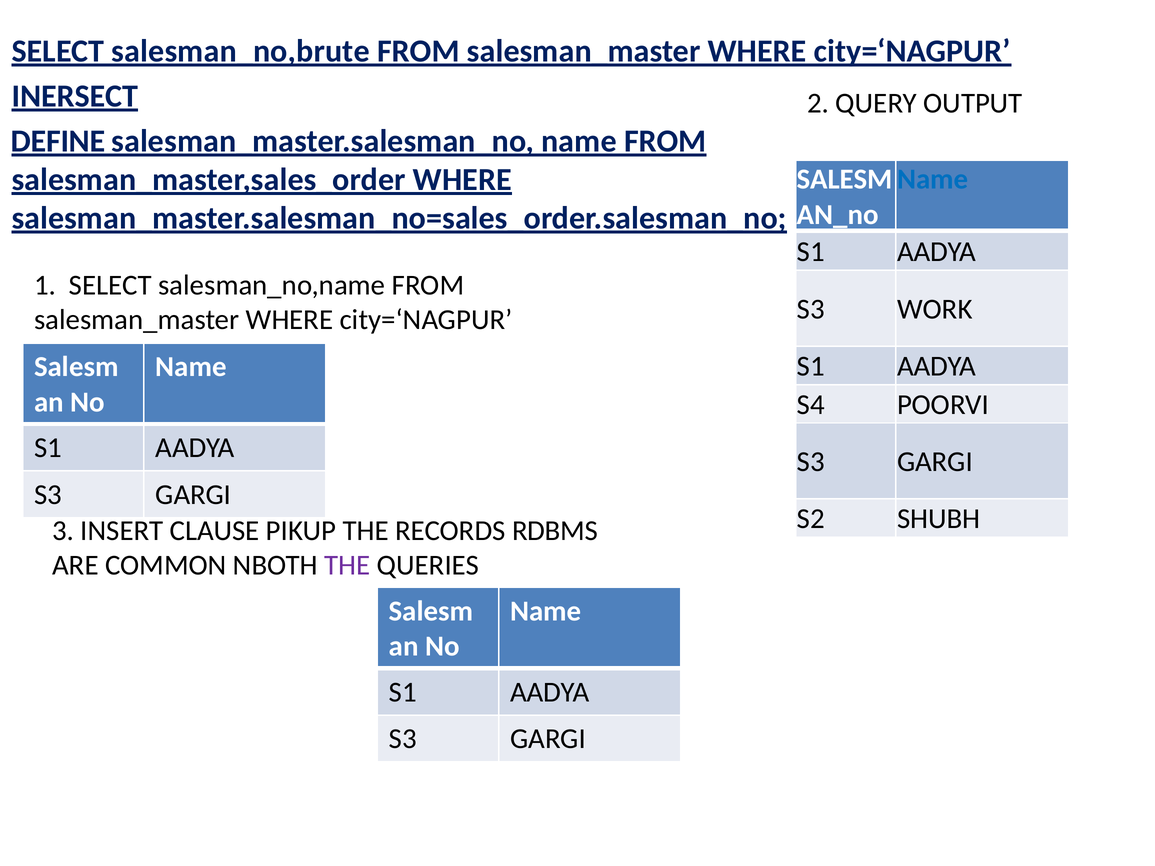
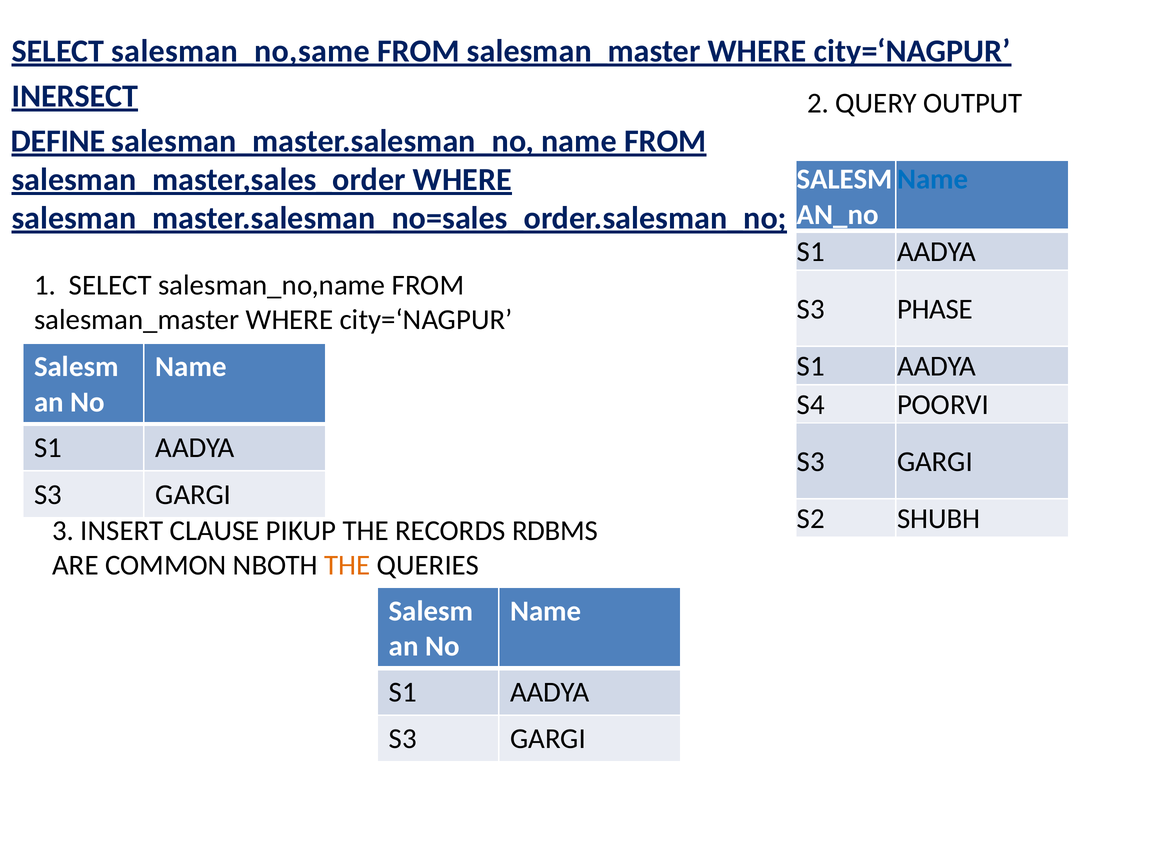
salesman_no,brute: salesman_no,brute -> salesman_no,same
WORK: WORK -> PHASE
THE at (347, 566) colour: purple -> orange
